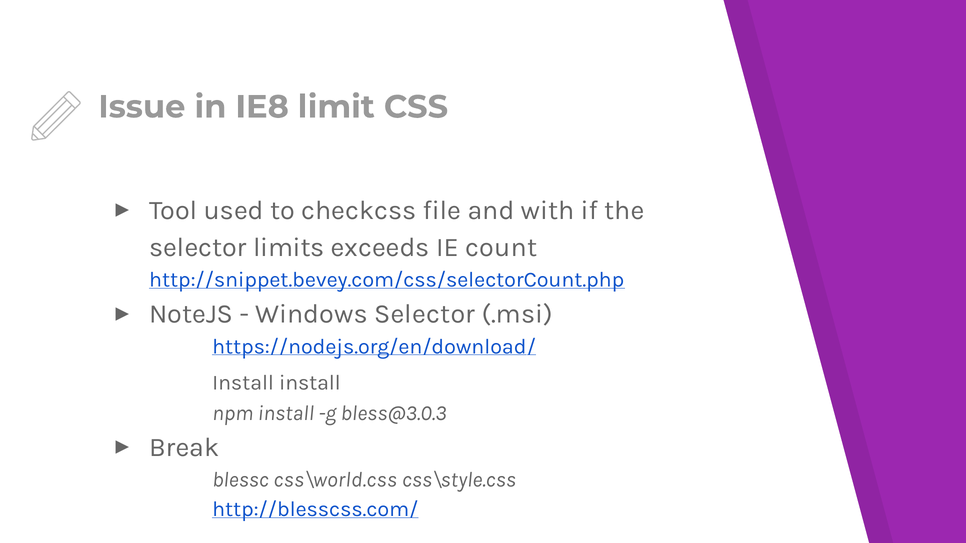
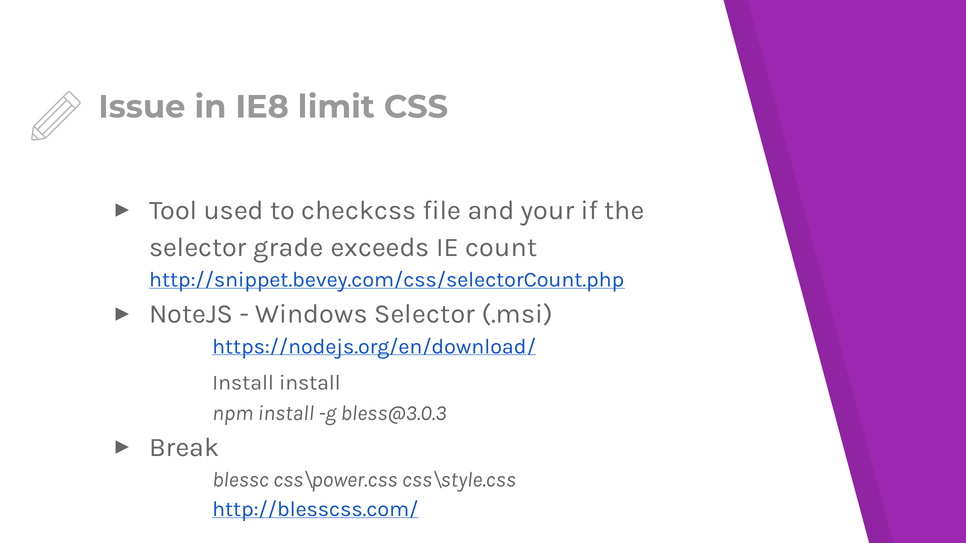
with: with -> your
limits: limits -> grade
css\world.css: css\world.css -> css\power.css
